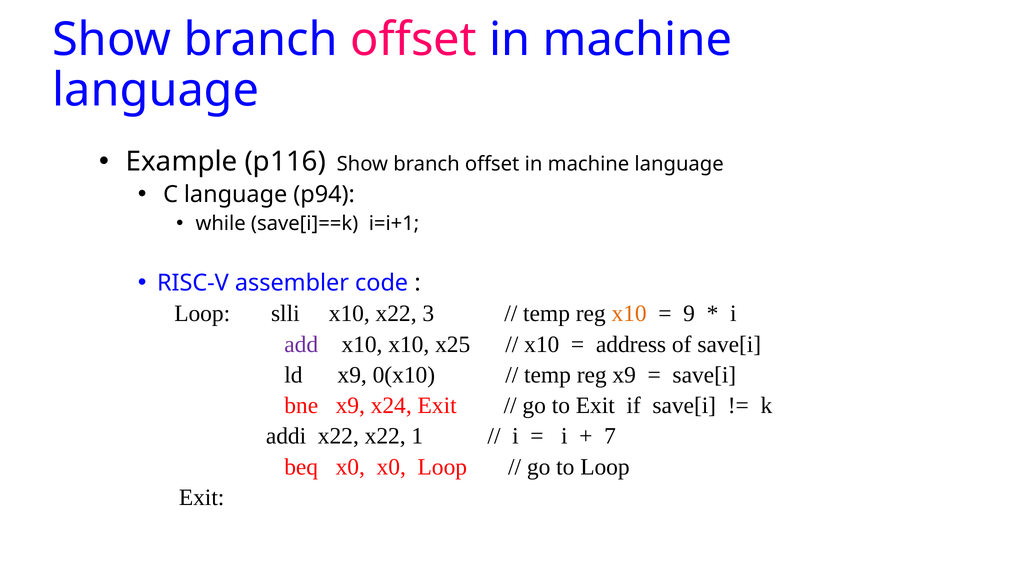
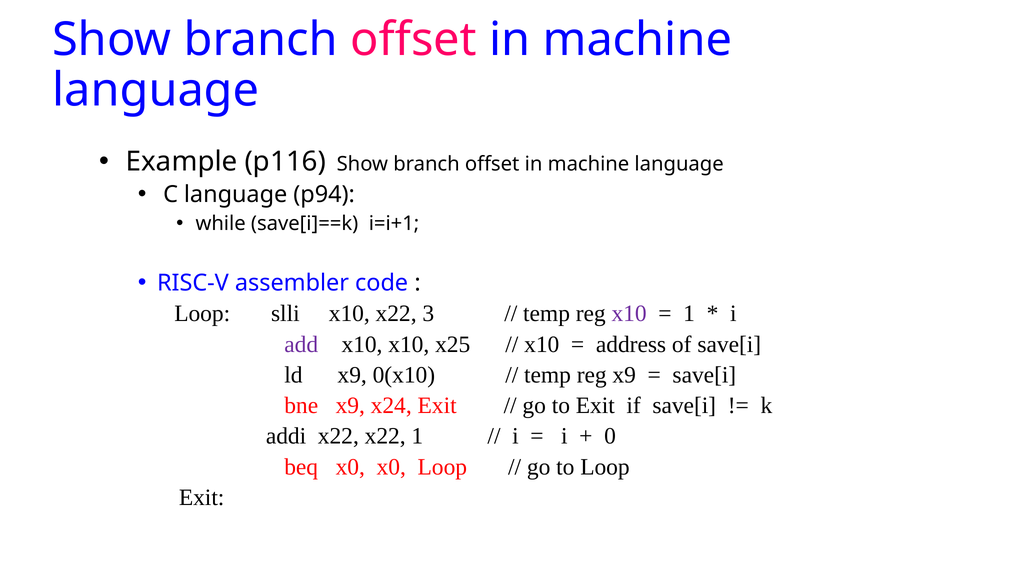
x10 at (629, 314) colour: orange -> purple
9 at (689, 314): 9 -> 1
7: 7 -> 0
